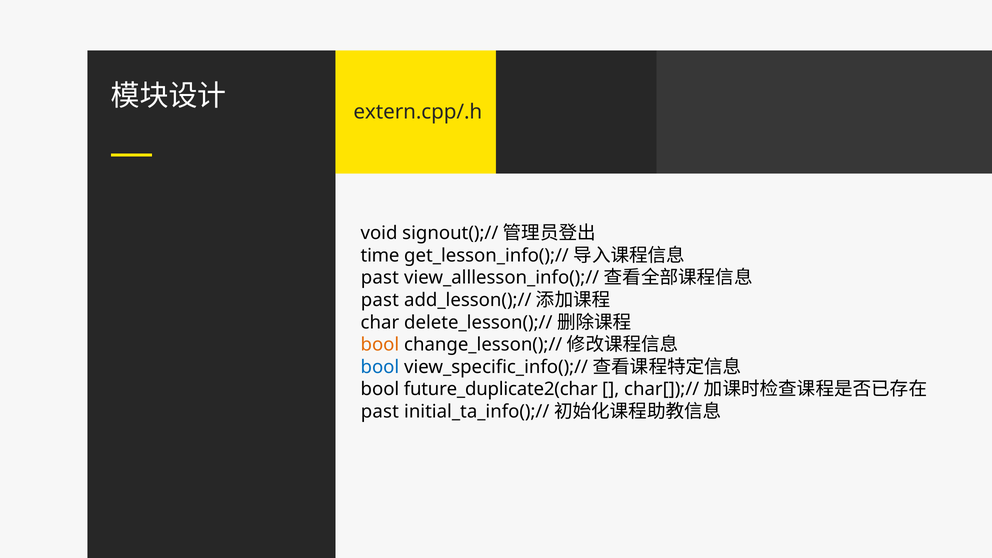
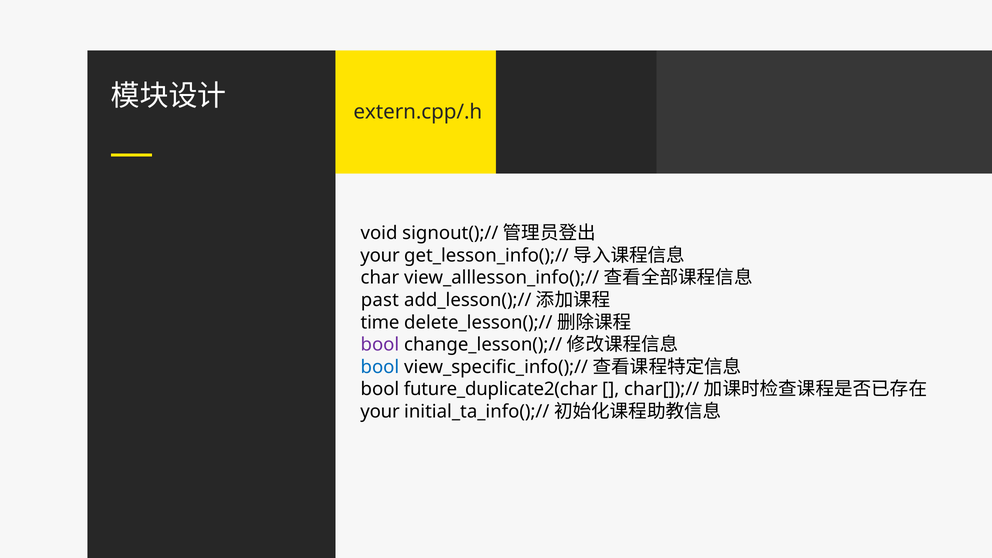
time at (380, 255): time -> your
past at (380, 278): past -> char
char: char -> time
bool at (380, 345) colour: orange -> purple
past at (380, 412): past -> your
